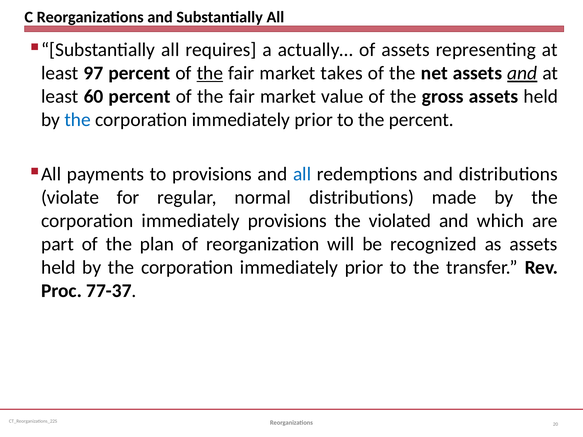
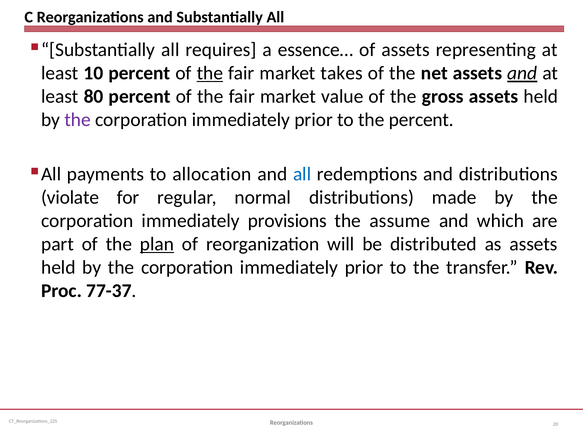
actually…: actually… -> essence…
97: 97 -> 10
60: 60 -> 80
the at (78, 120) colour: blue -> purple
to provisions: provisions -> allocation
violated: violated -> assume
plan underline: none -> present
recognized: recognized -> distributed
